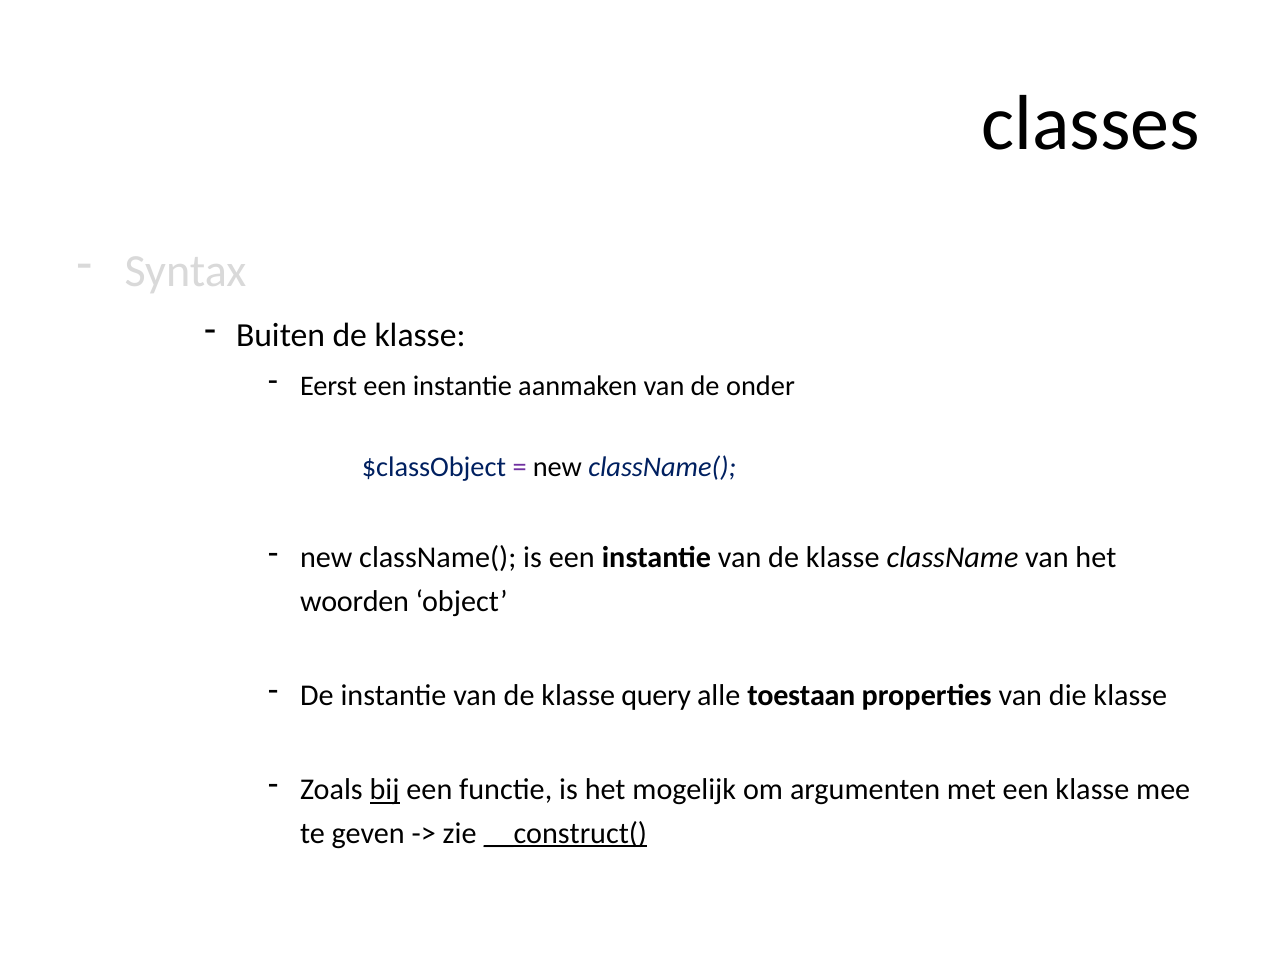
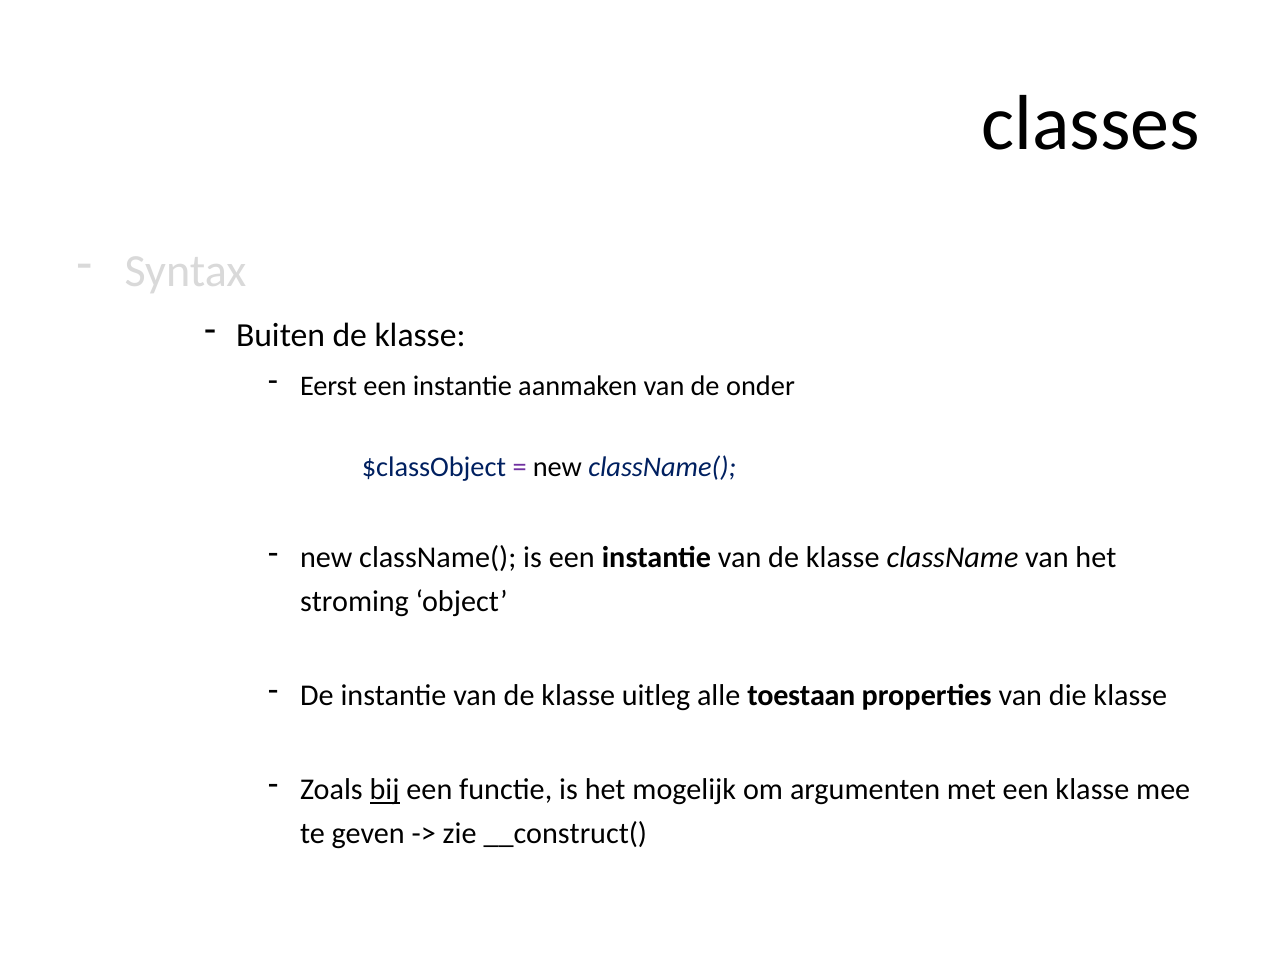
woorden: woorden -> stroming
query: query -> uitleg
__construct( underline: present -> none
